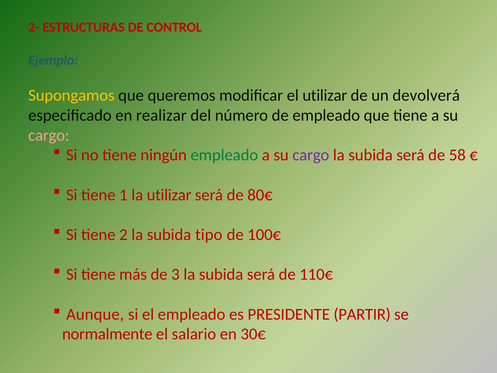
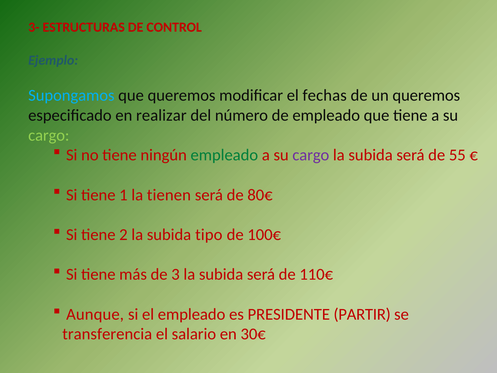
2-: 2- -> 3-
Supongamos colour: yellow -> light blue
el utilizar: utilizar -> fechas
un devolverá: devolverá -> queremos
cargo at (49, 135) colour: pink -> light green
58: 58 -> 55
la utilizar: utilizar -> tienen
normalmente: normalmente -> transferencia
